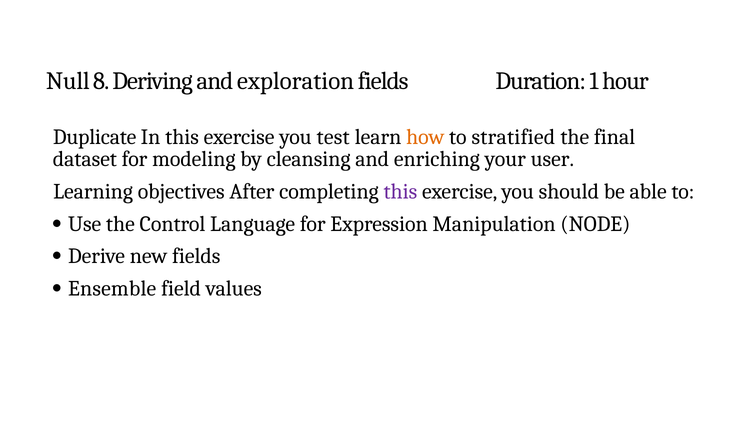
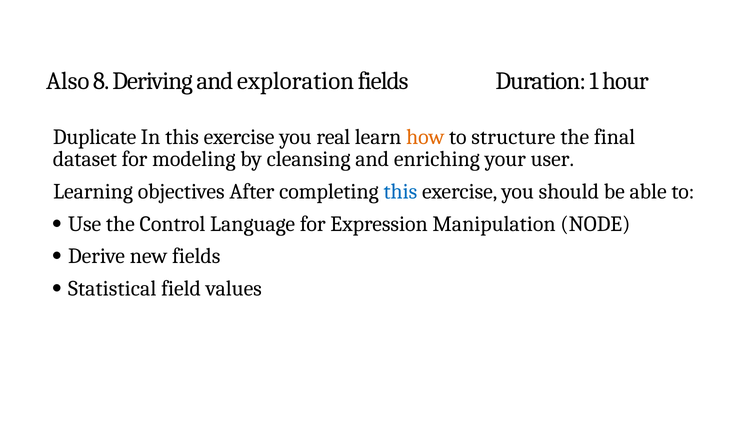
Null: Null -> Also
test: test -> real
stratified: stratified -> structure
this at (400, 192) colour: purple -> blue
Ensemble: Ensemble -> Statistical
